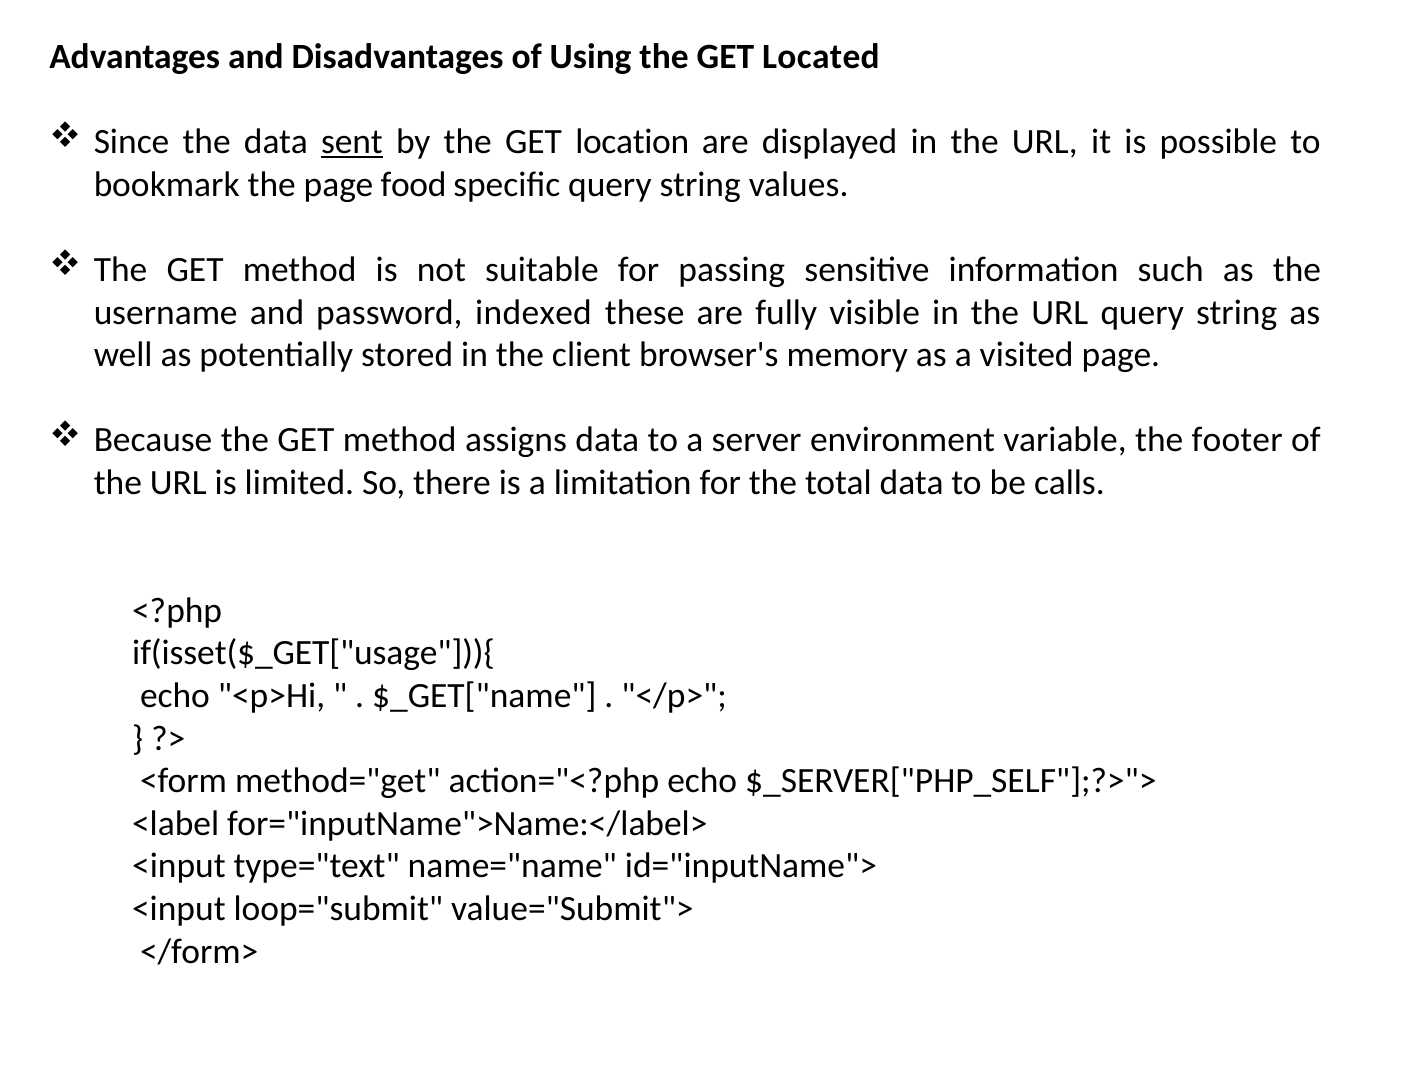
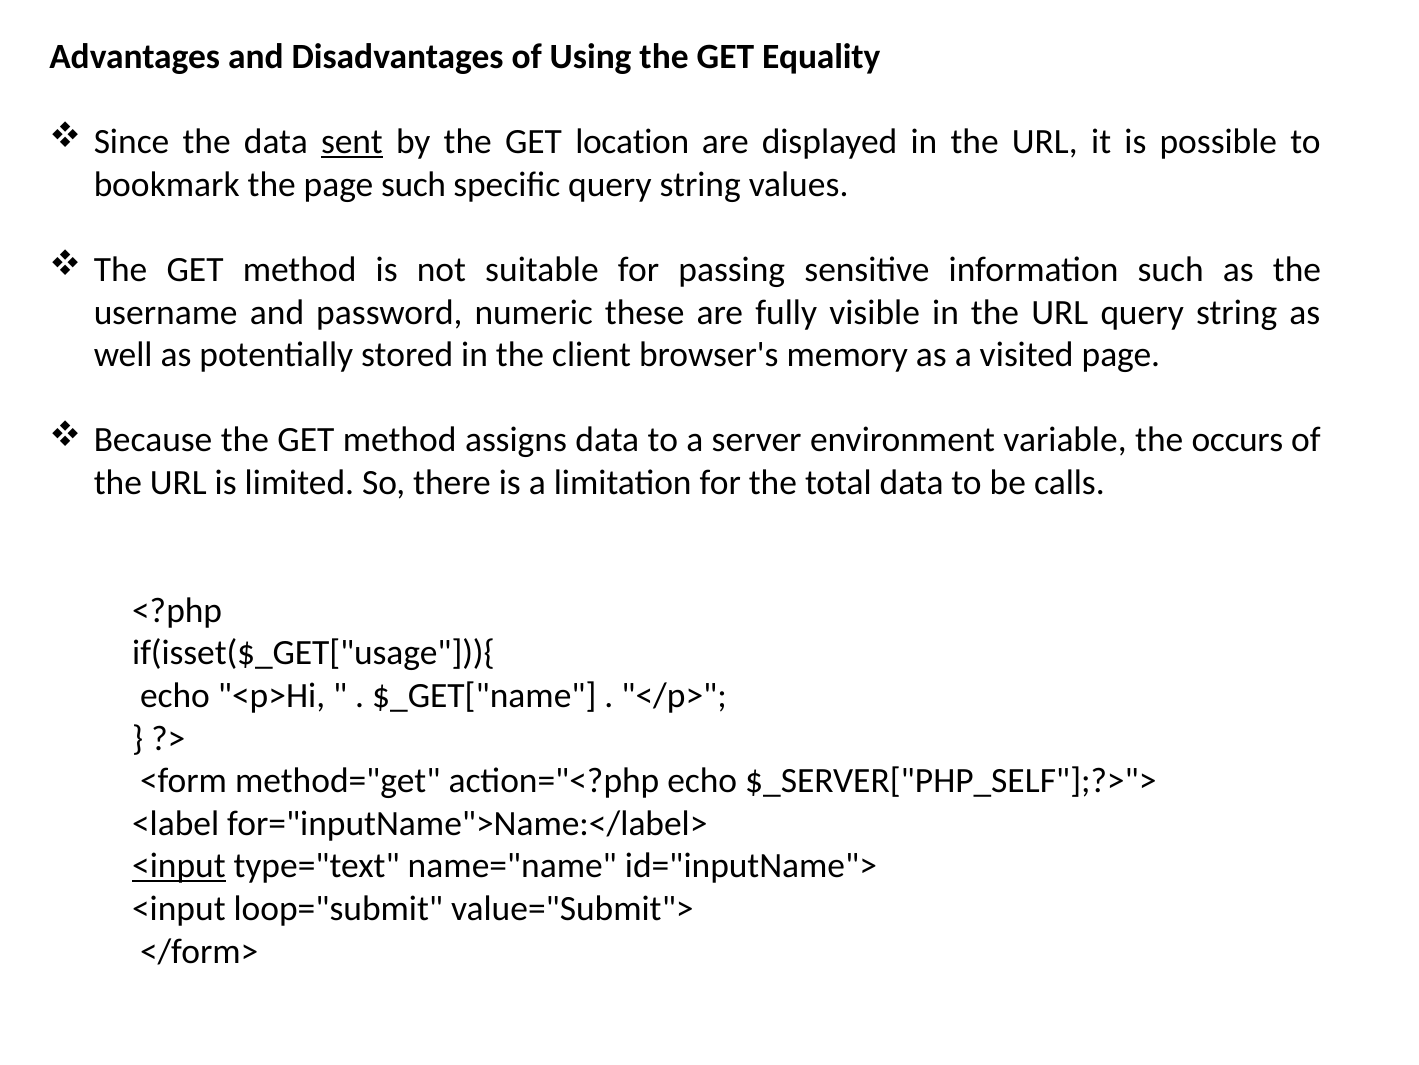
Located: Located -> Equality
page food: food -> such
indexed: indexed -> numeric
footer: footer -> occurs
<input at (179, 866) underline: none -> present
